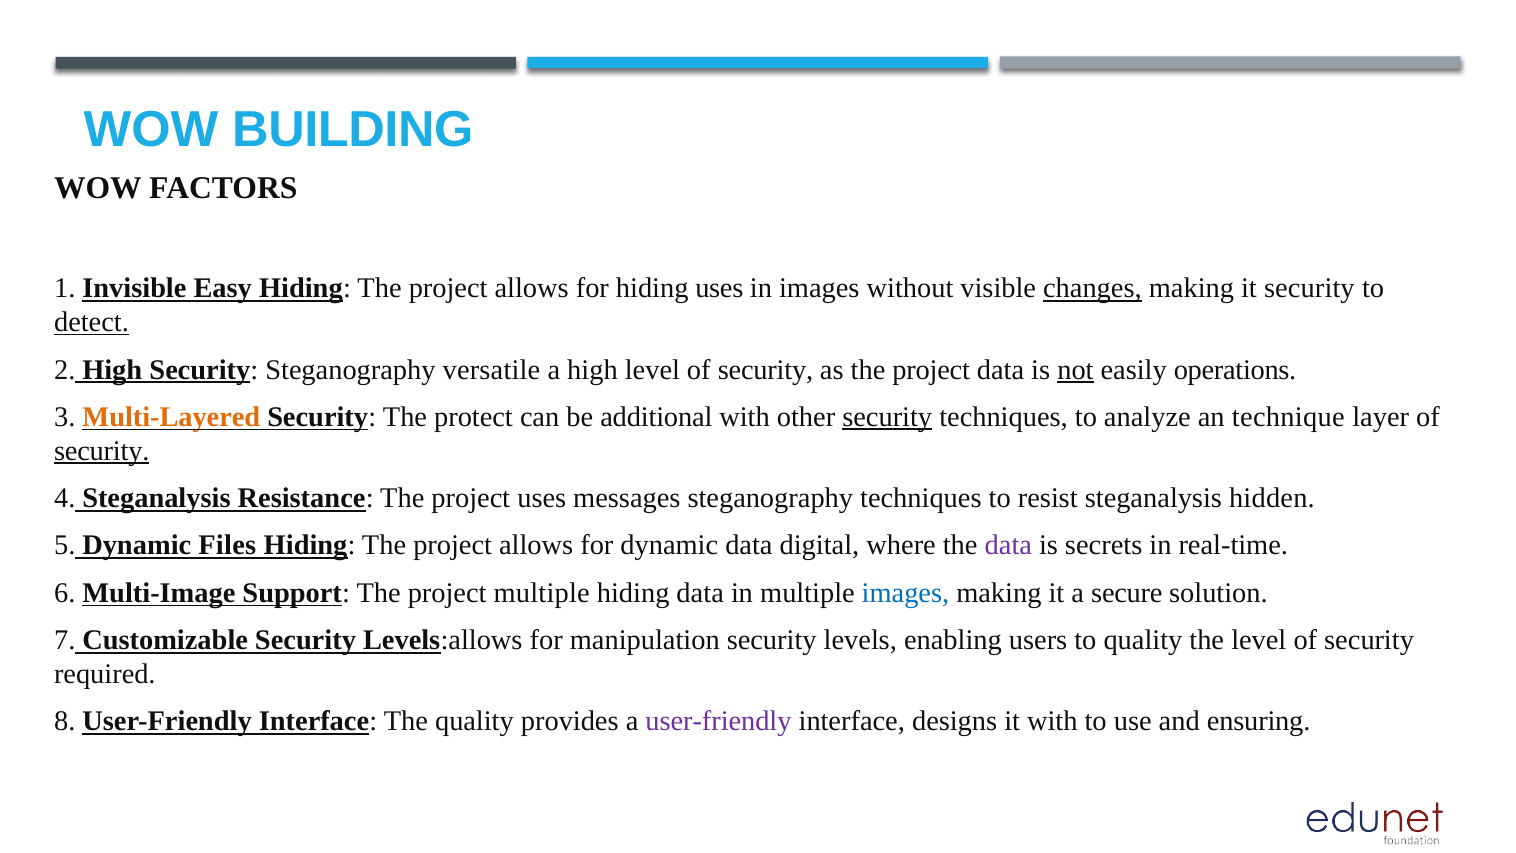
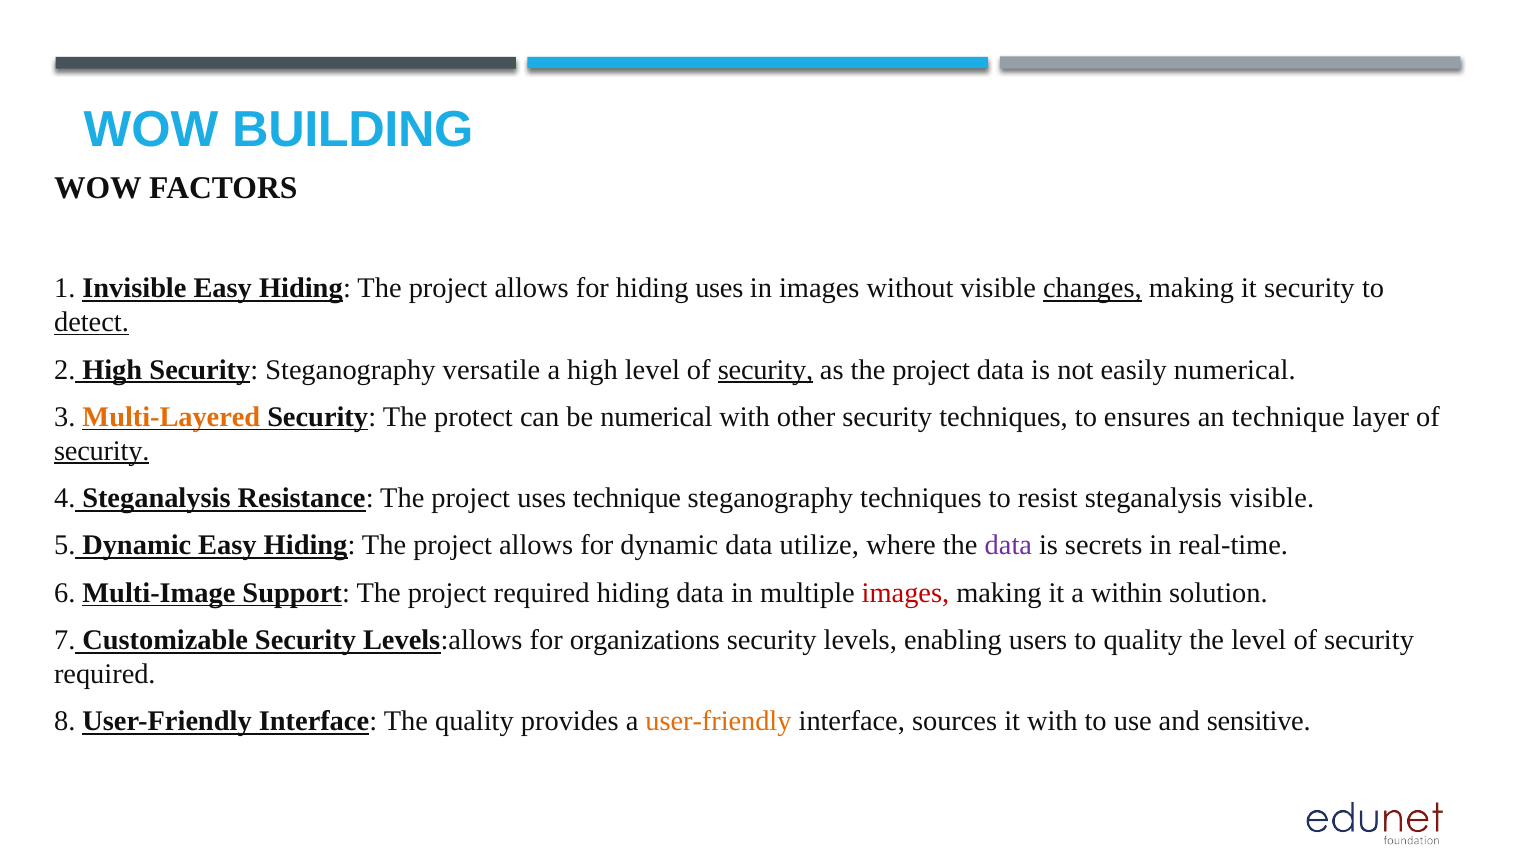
security at (765, 370) underline: none -> present
not underline: present -> none
easily operations: operations -> numerical
be additional: additional -> numerical
security at (887, 417) underline: present -> none
analyze: analyze -> ensures
uses messages: messages -> technique
steganalysis hidden: hidden -> visible
Dynamic Files: Files -> Easy
digital: digital -> utilize
project multiple: multiple -> required
images at (905, 593) colour: blue -> red
secure: secure -> within
manipulation: manipulation -> organizations
user-friendly at (718, 721) colour: purple -> orange
designs: designs -> sources
ensuring: ensuring -> sensitive
